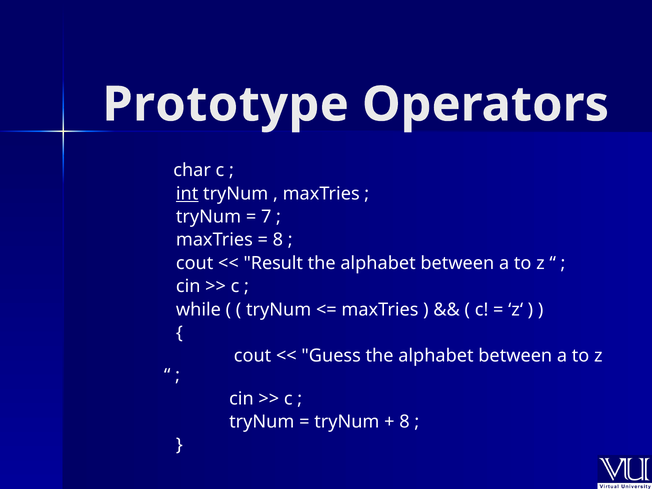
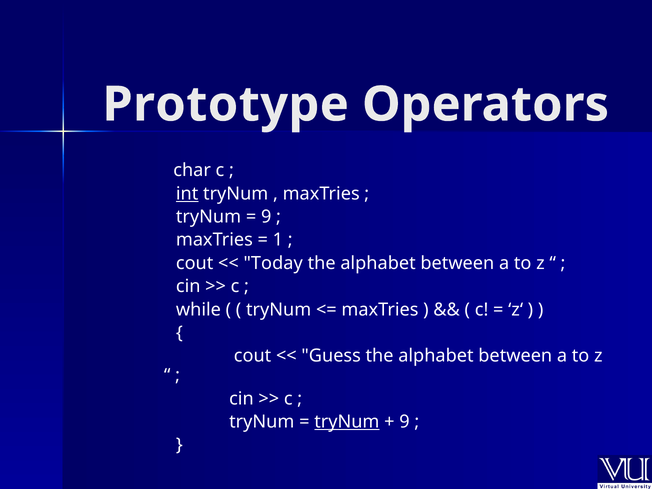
7 at (266, 217): 7 -> 9
8 at (278, 240): 8 -> 1
Result: Result -> Today
tryNum at (347, 422) underline: none -> present
8 at (404, 422): 8 -> 9
